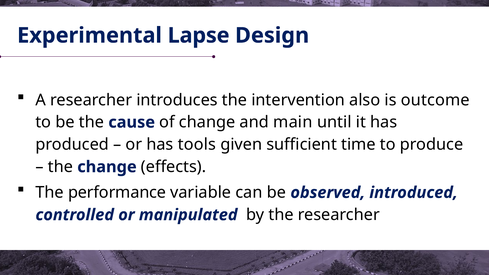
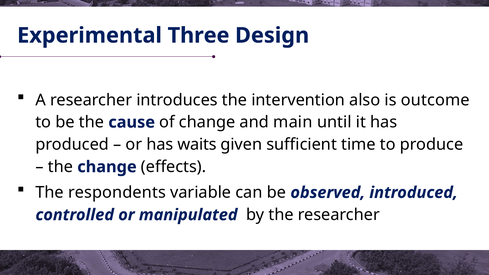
Lapse: Lapse -> Three
tools: tools -> waits
performance: performance -> respondents
